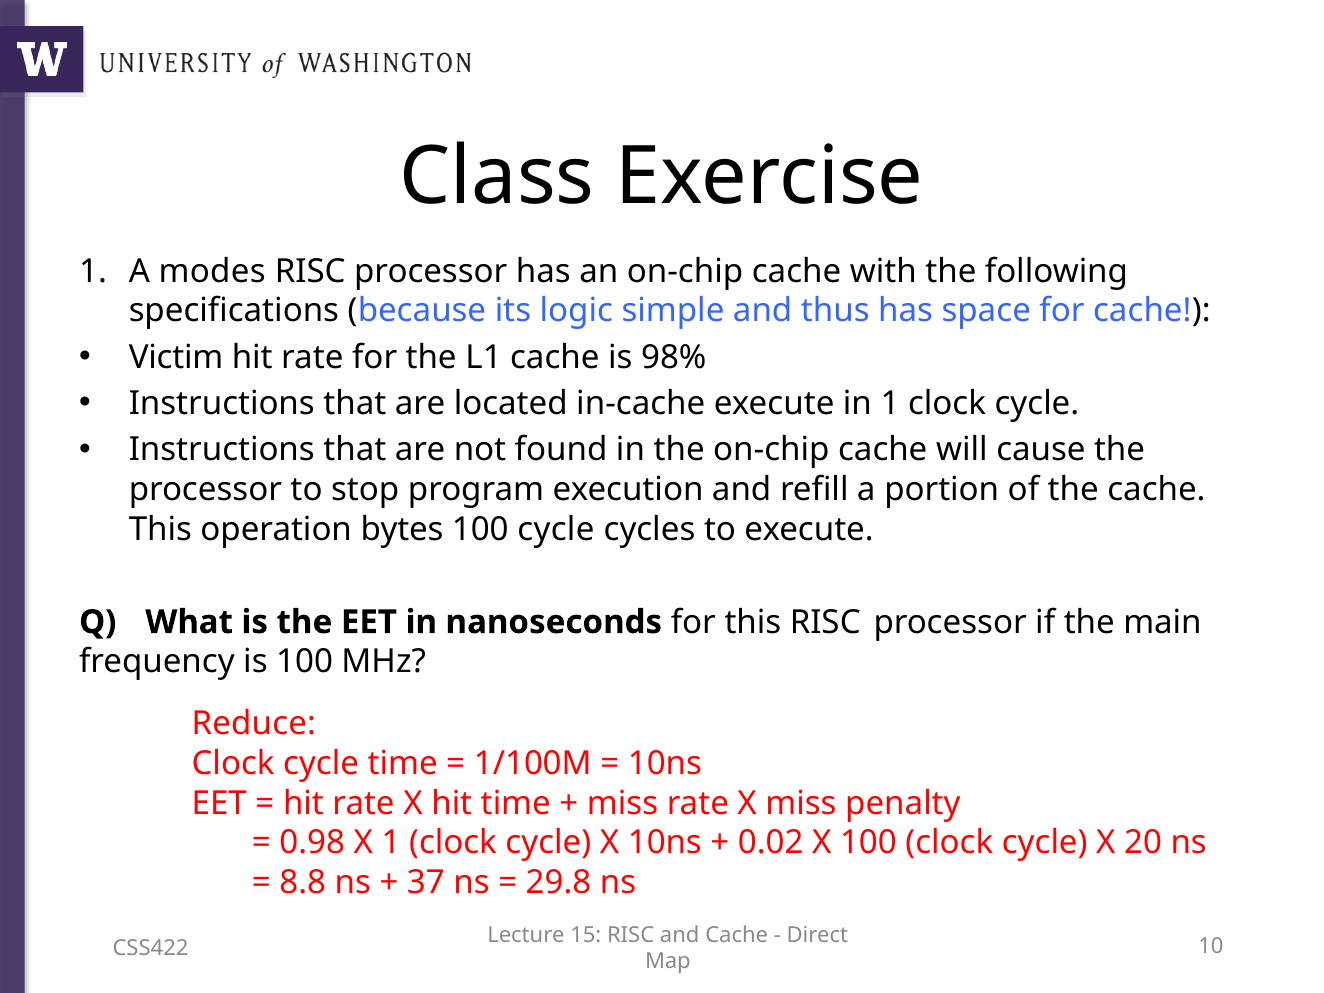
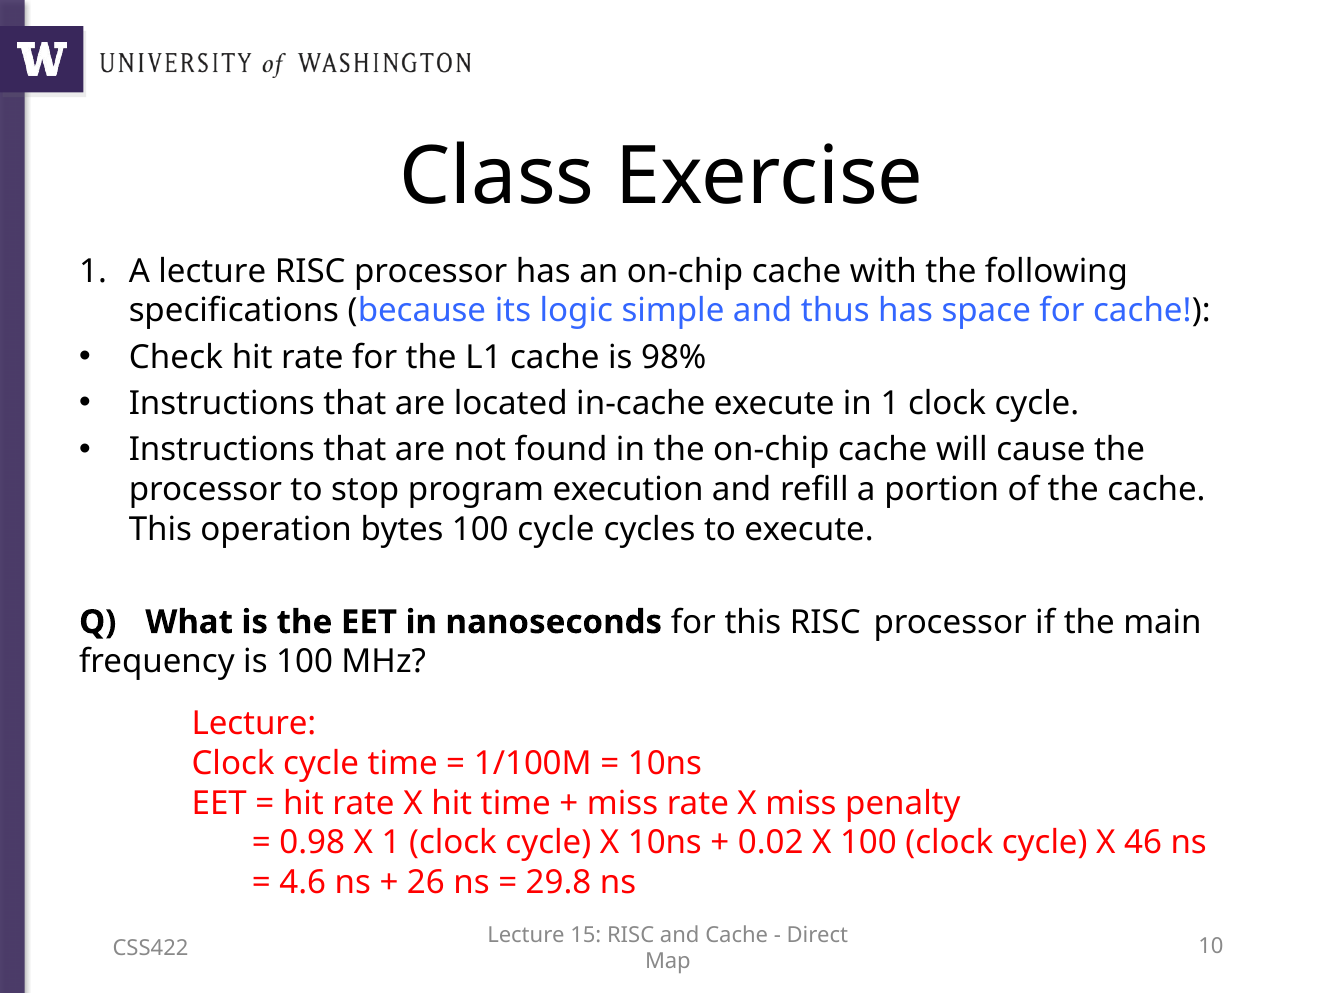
A modes: modes -> lecture
Victim: Victim -> Check
Reduce at (254, 724): Reduce -> Lecture
20: 20 -> 46
8.8: 8.8 -> 4.6
37: 37 -> 26
